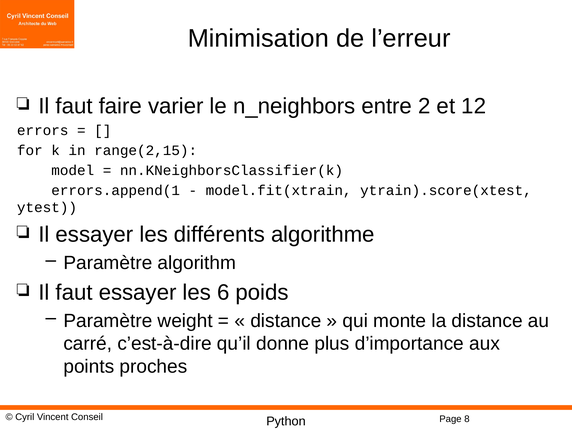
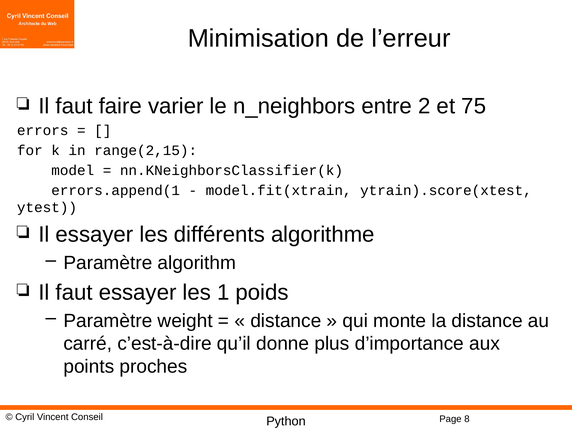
12: 12 -> 75
6: 6 -> 1
